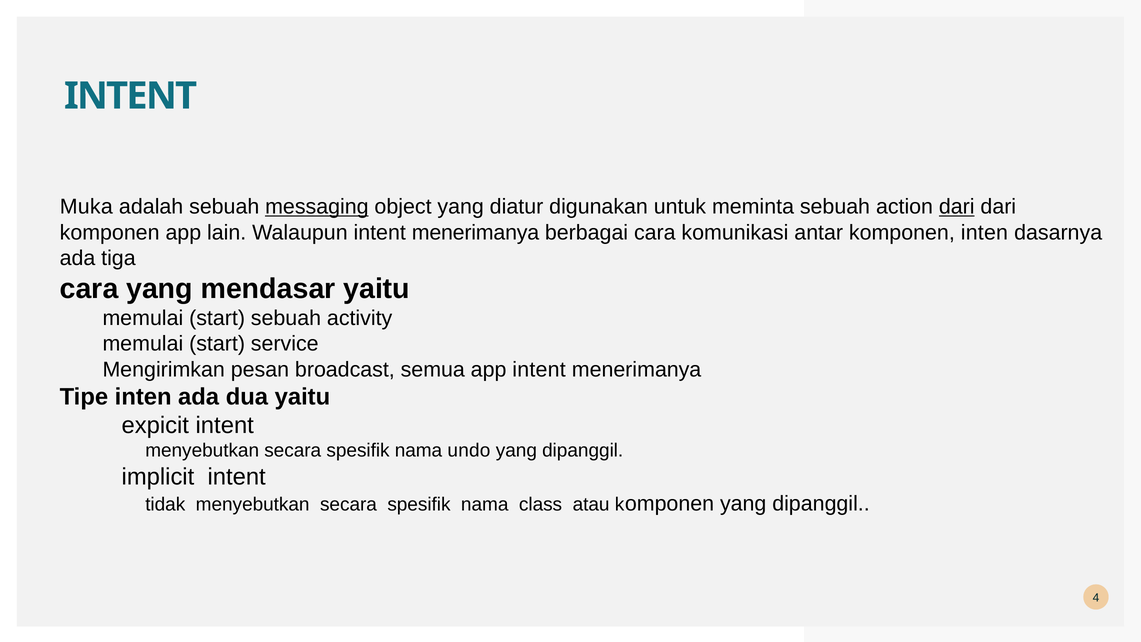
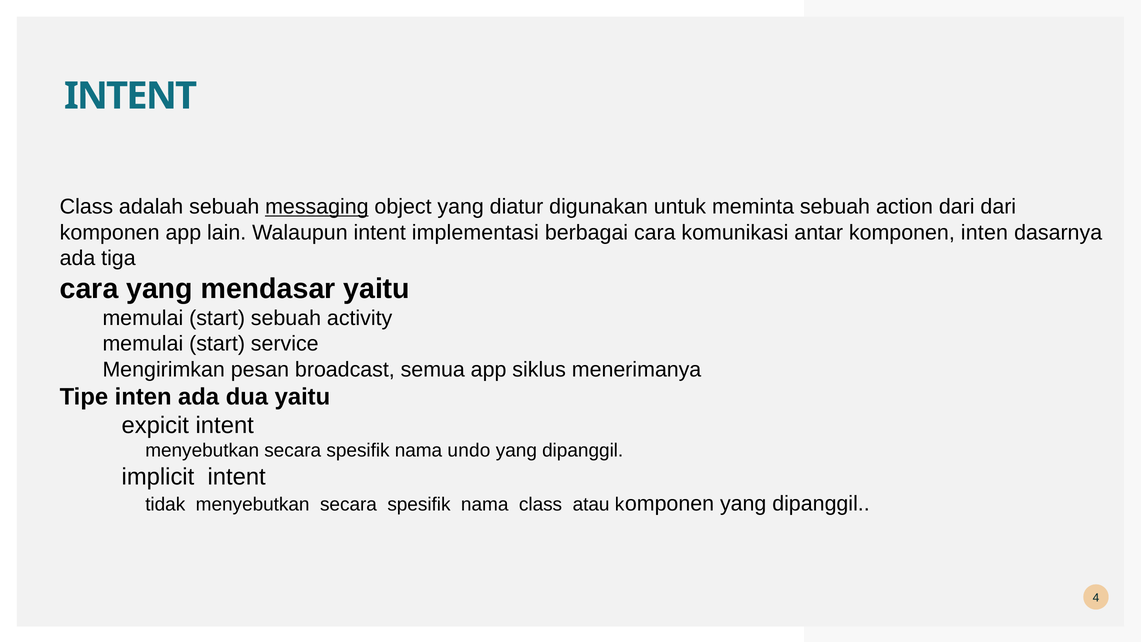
Muka at (86, 207): Muka -> Class
dari at (957, 207) underline: present -> none
Walaupun intent menerimanya: menerimanya -> implementasi
app intent: intent -> siklus
